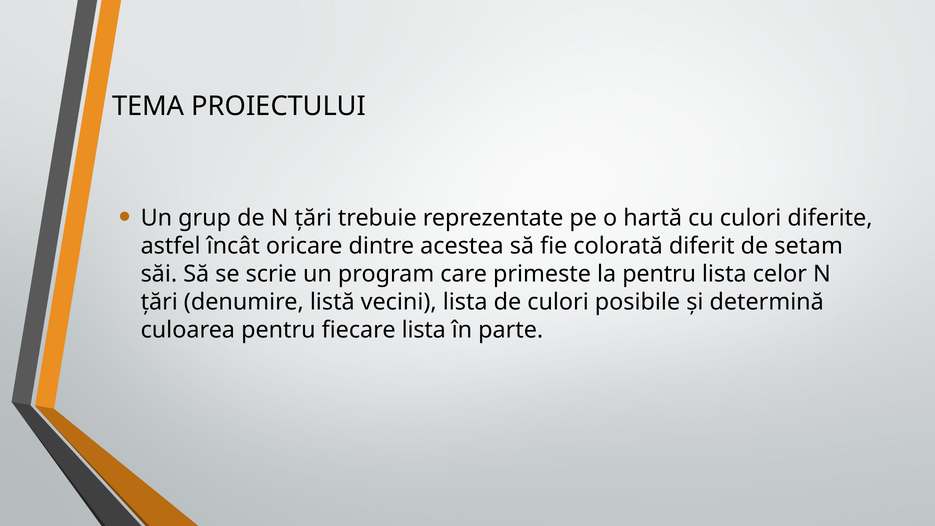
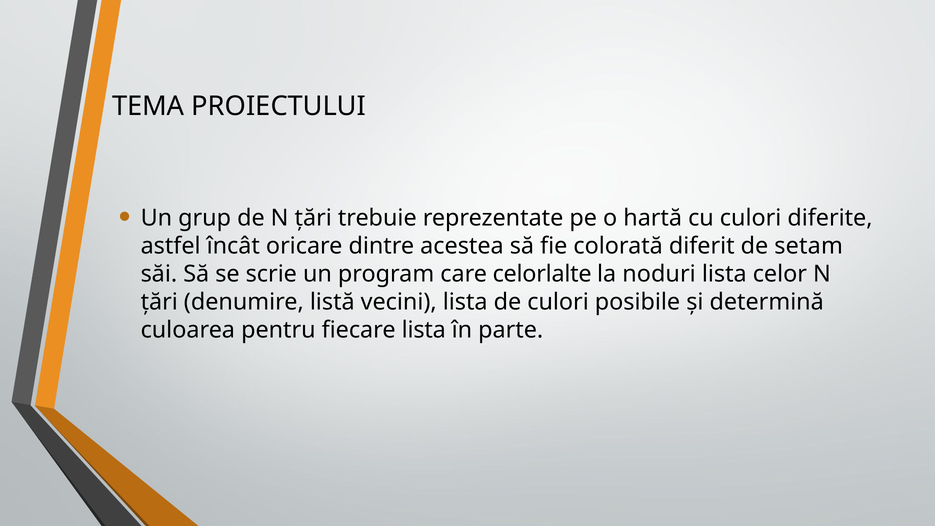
primeste: primeste -> celorlalte
la pentru: pentru -> noduri
